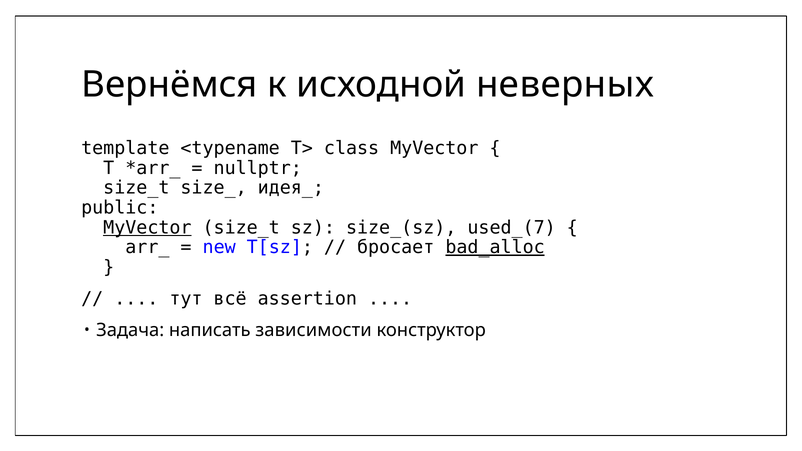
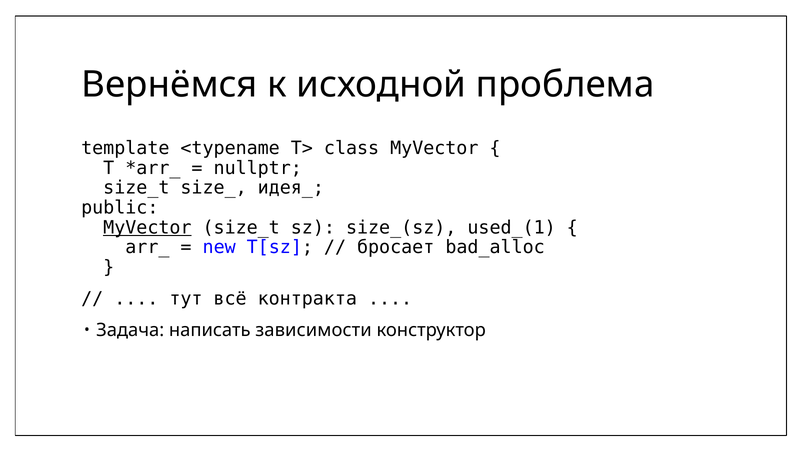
неверных: неверных -> проблема
used_(7: used_(7 -> used_(1
bad_alloc underline: present -> none
assertion: assertion -> контракта
